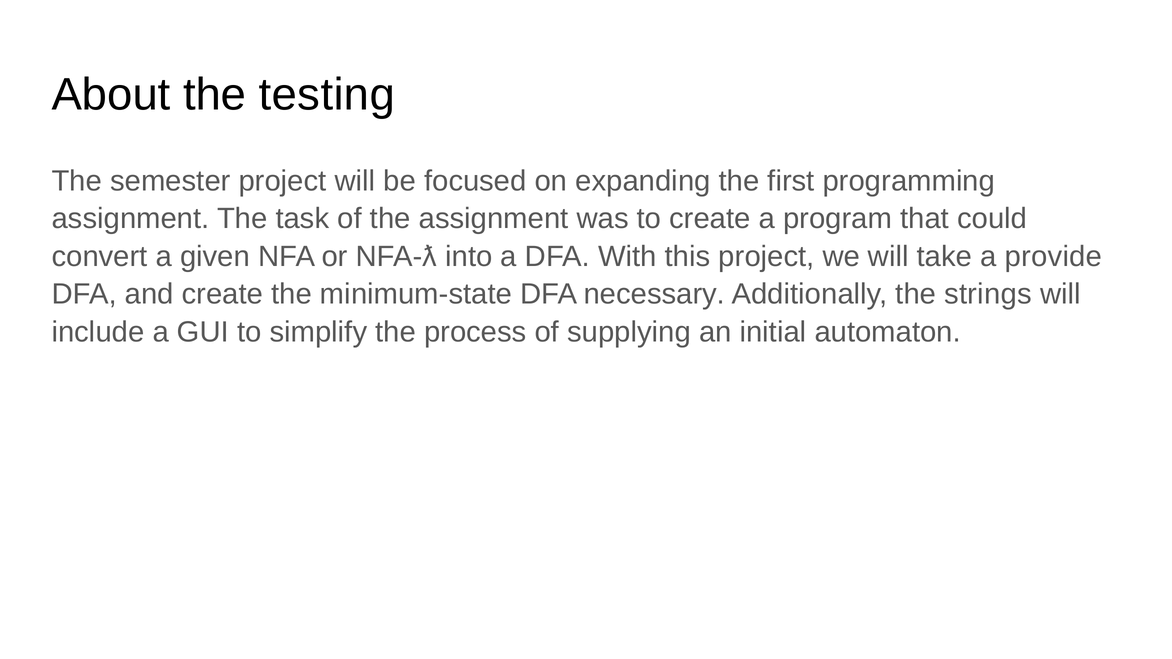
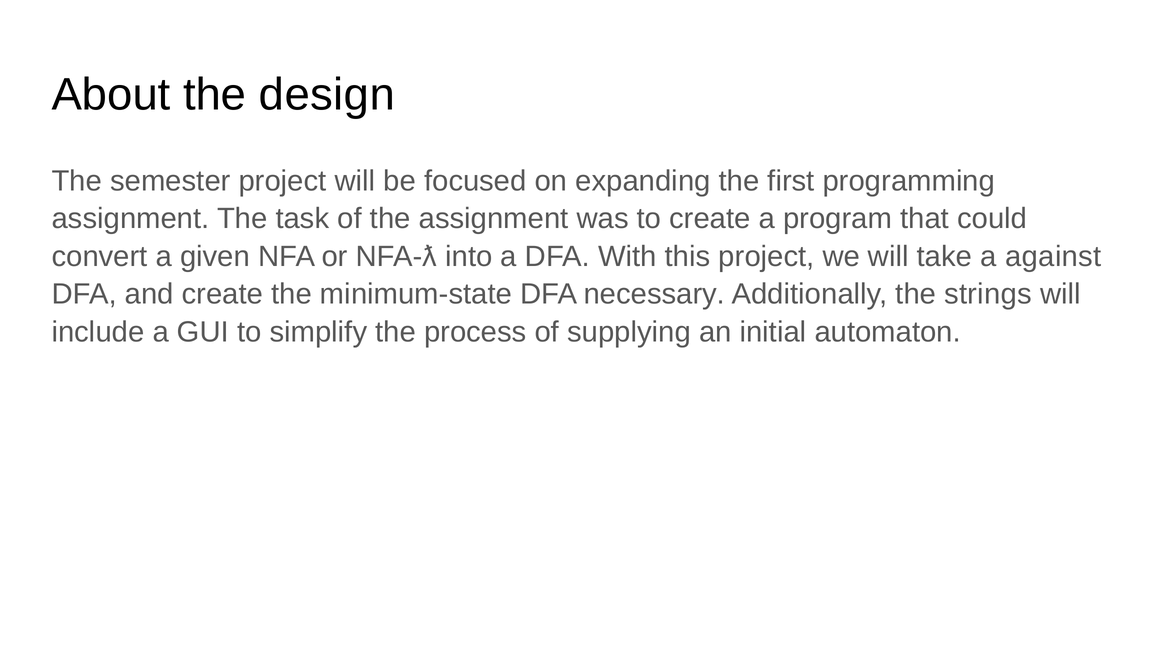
testing: testing -> design
provide: provide -> against
